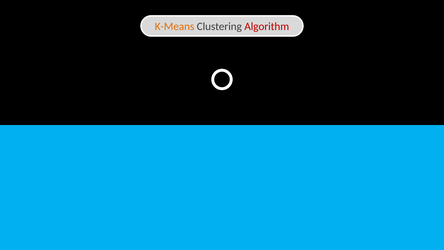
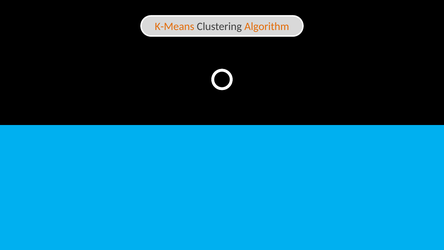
Algorithm colour: red -> orange
